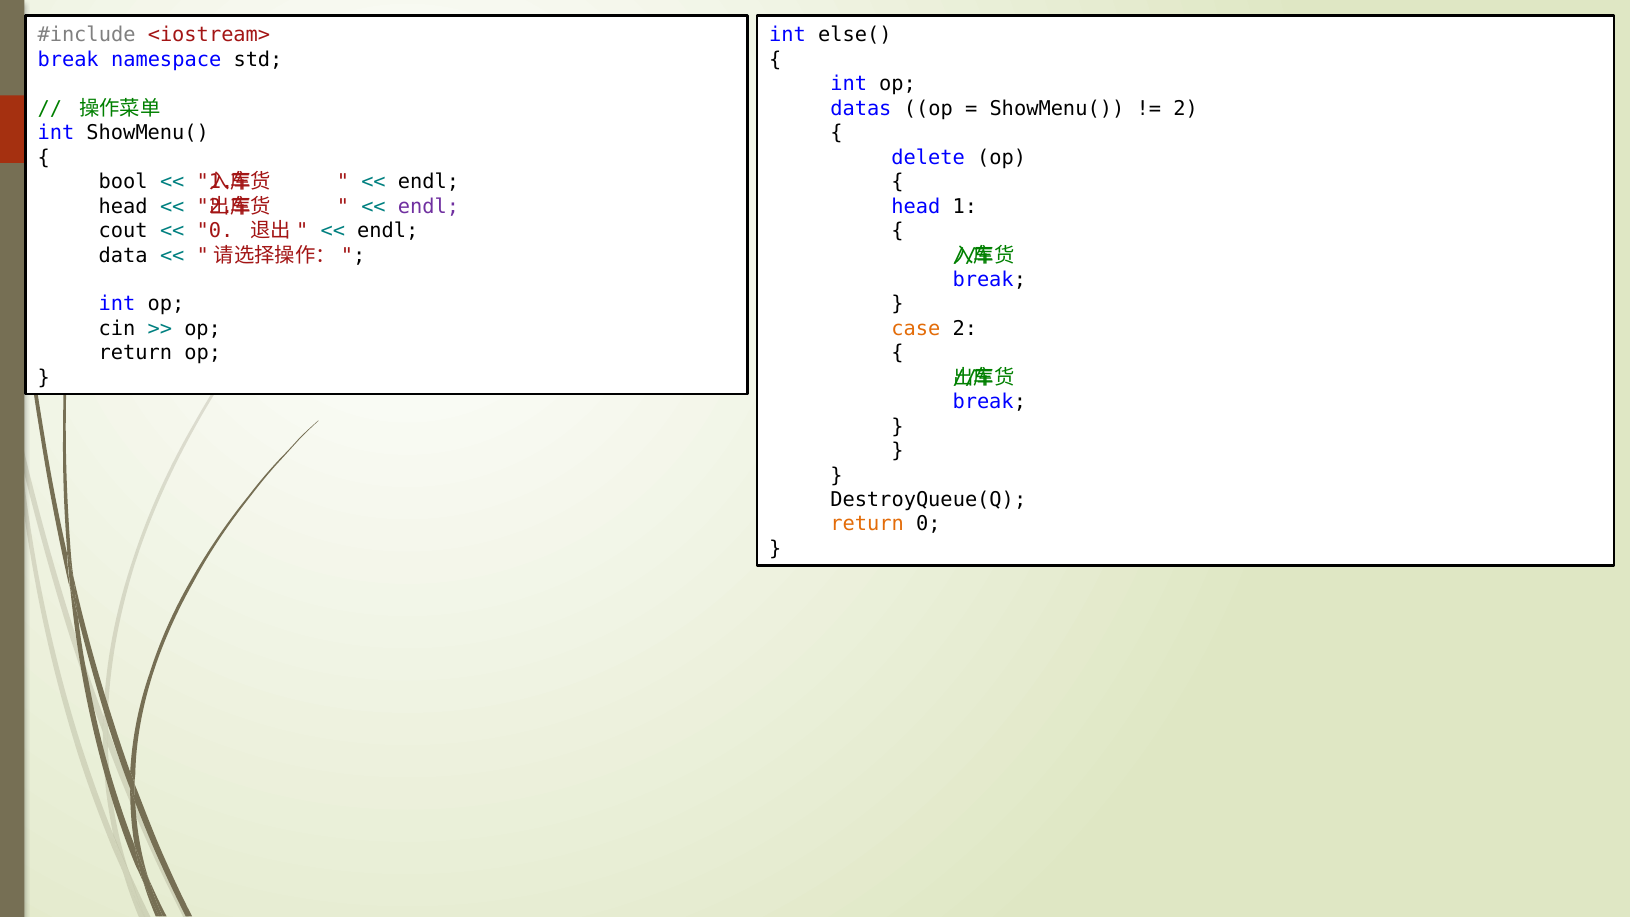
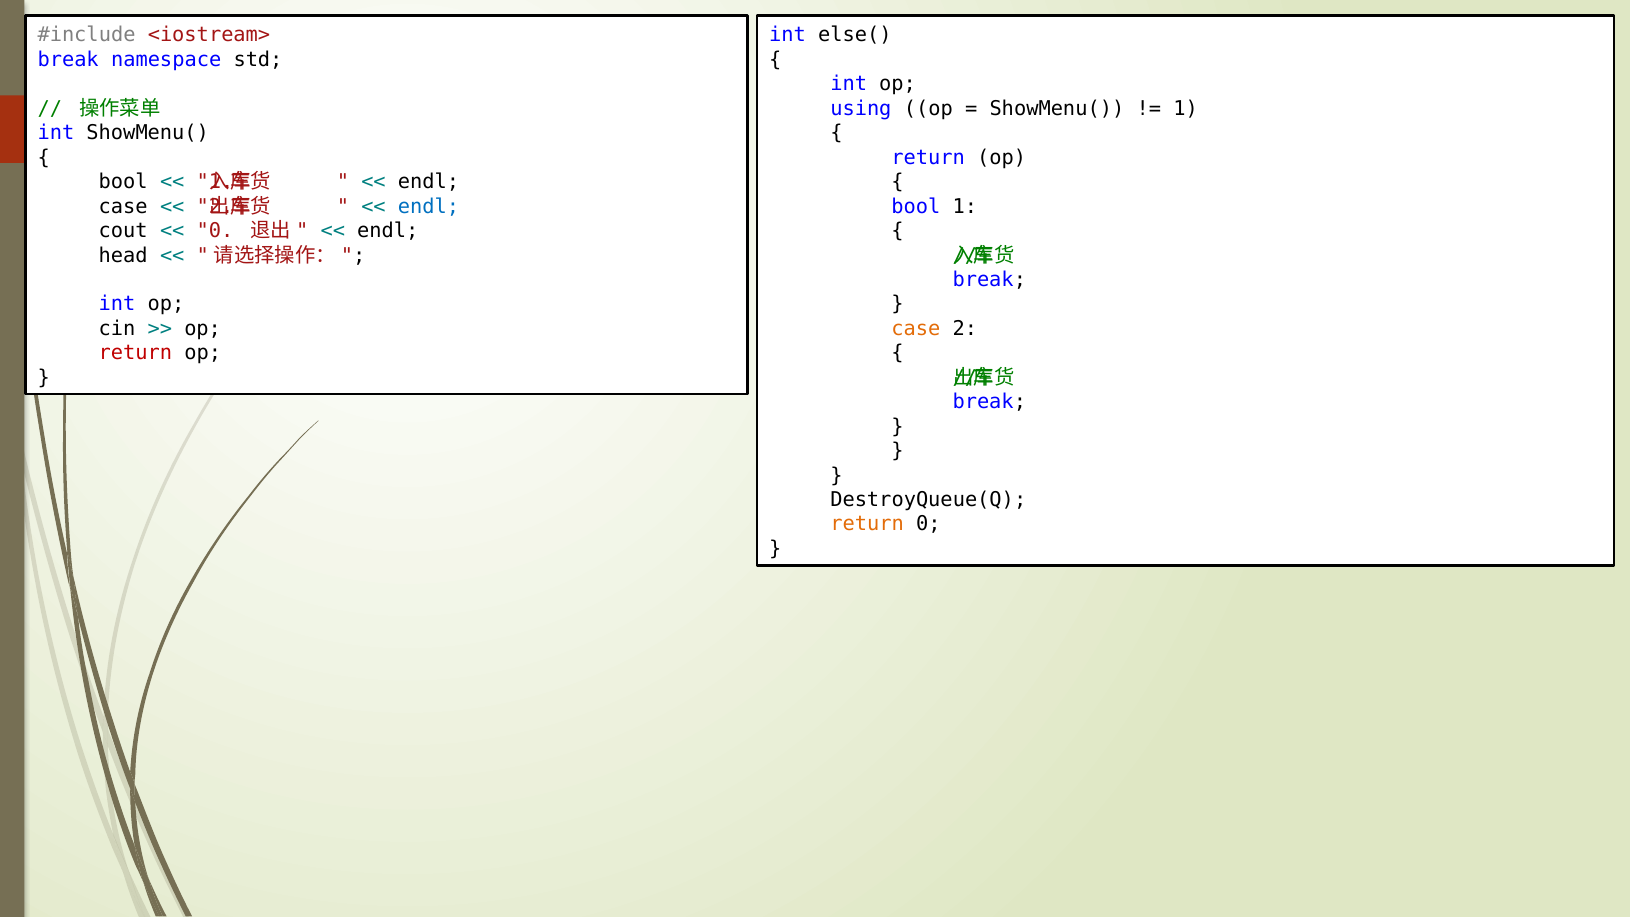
datas: datas -> using
2 at (1186, 109): 2 -> 1
delete at (928, 157): delete -> return
head at (123, 206): head -> case
head at (916, 206): head -> bool
endl at (429, 206) colour: purple -> blue
data: data -> head
return at (135, 353) colour: black -> red
